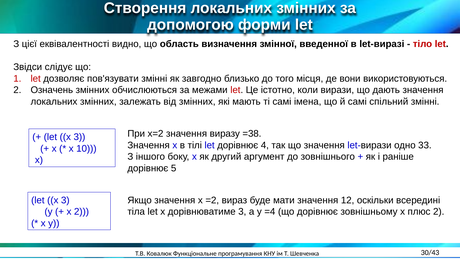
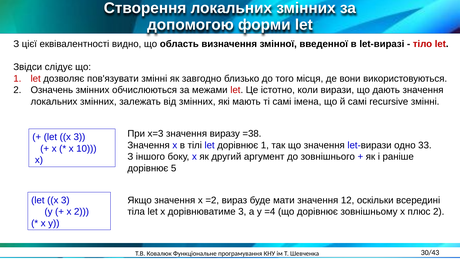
спільний: спільний -> recursive
х=2: х=2 -> х=3
дорівнює 4: 4 -> 1
